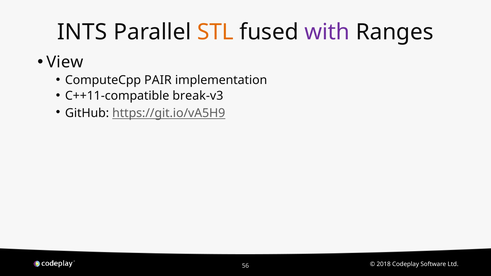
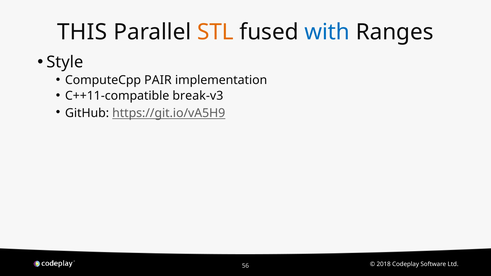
INTS: INTS -> THIS
with colour: purple -> blue
View: View -> Style
